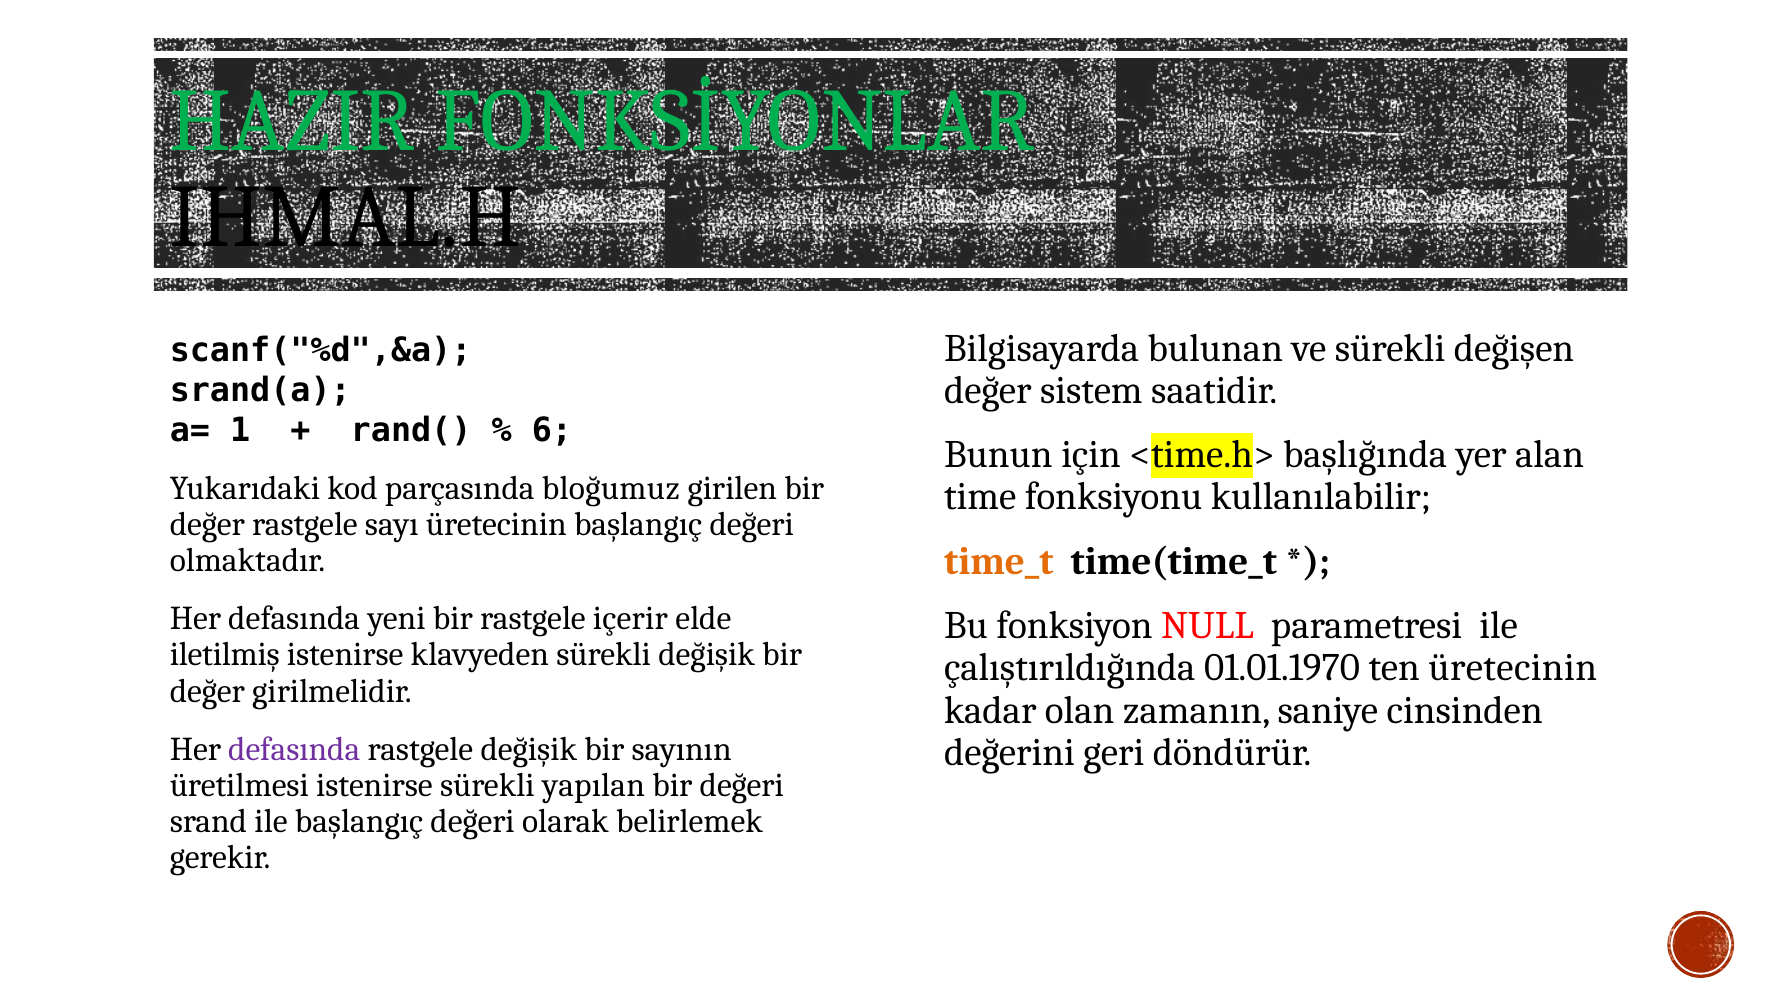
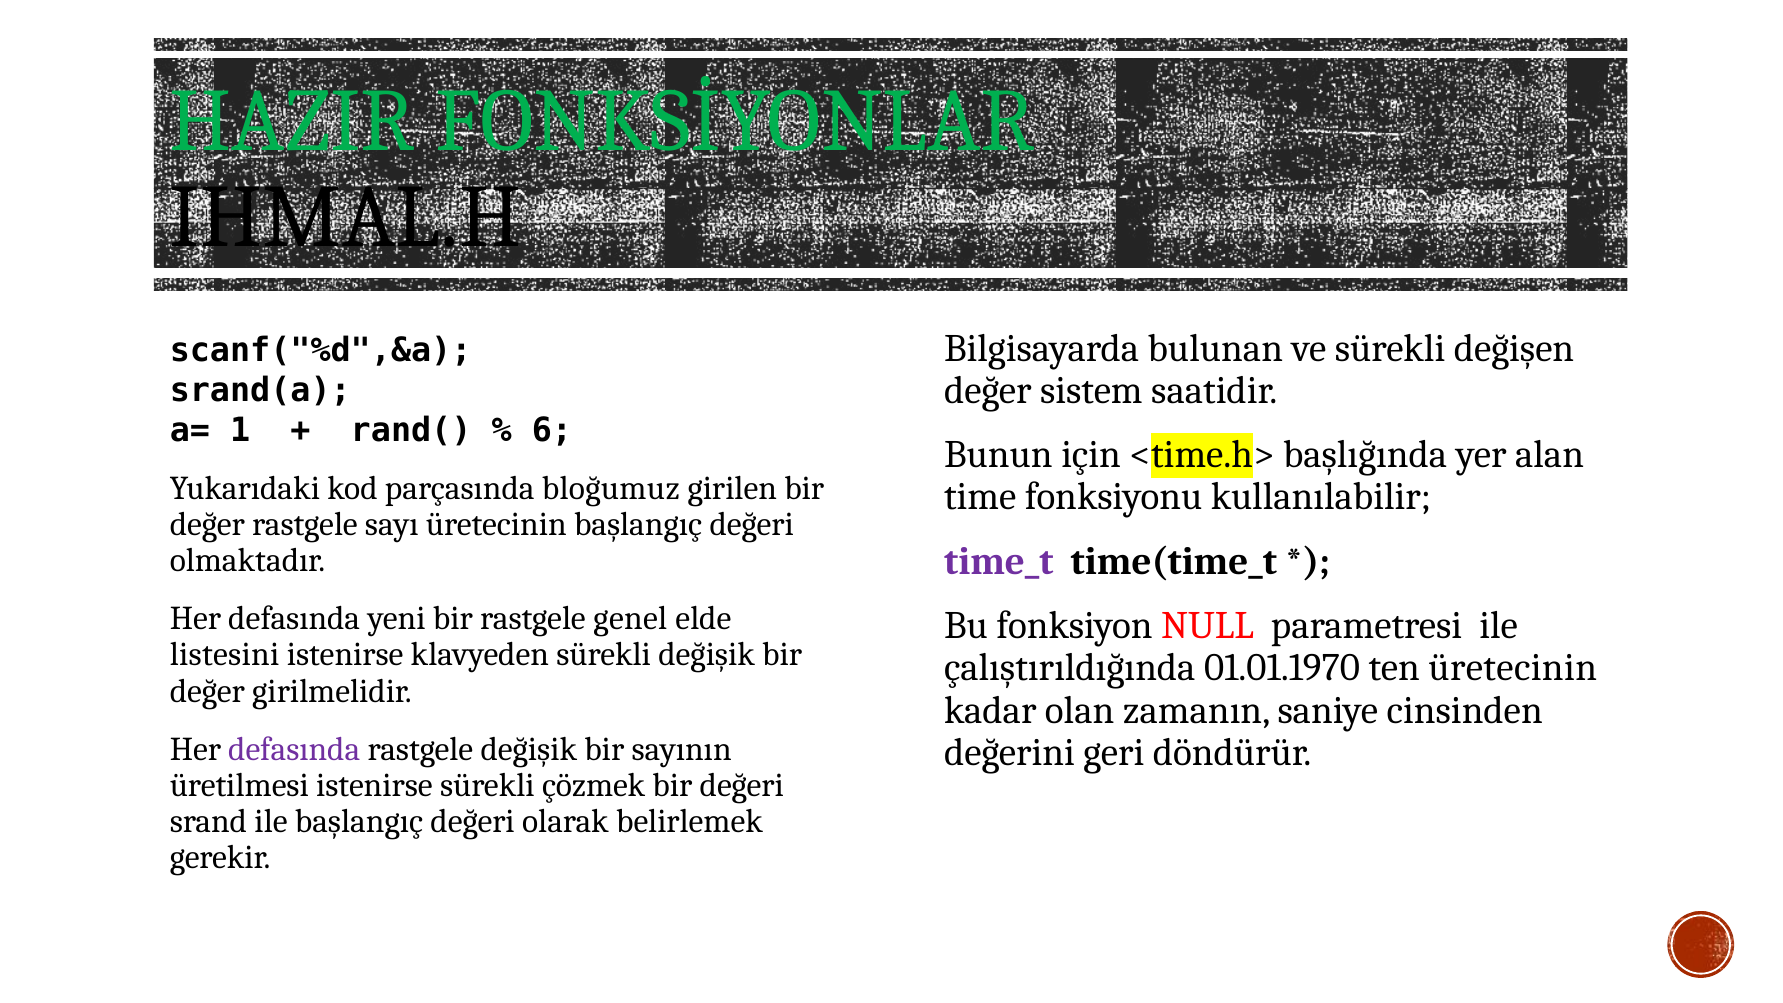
time_t colour: orange -> purple
içerir: içerir -> genel
iletilmiş: iletilmiş -> listesini
yapılan: yapılan -> çözmek
